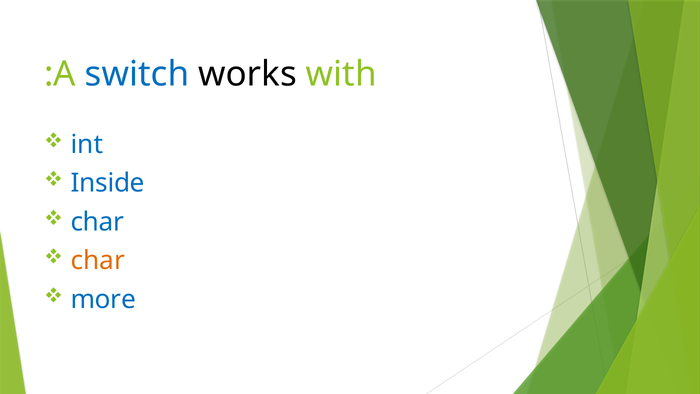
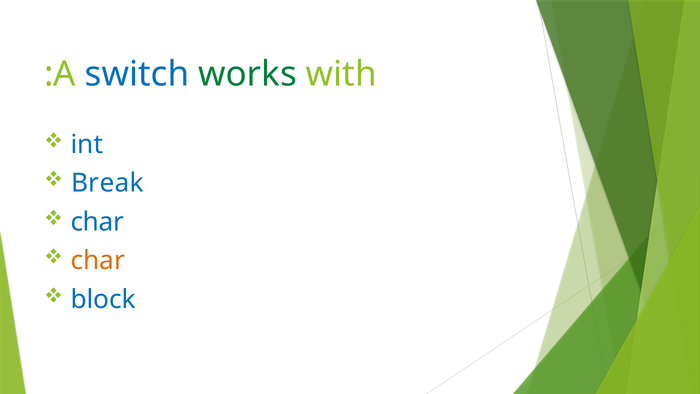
works colour: black -> green
Inside: Inside -> Break
more: more -> block
